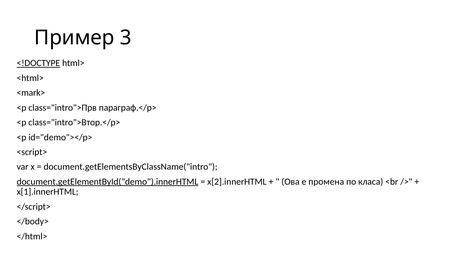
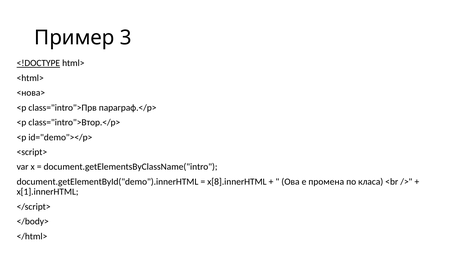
<mark>: <mark> -> <нова>
document.getElementById("demo").innerHTML underline: present -> none
x[2].innerHTML: x[2].innerHTML -> x[8].innerHTML
